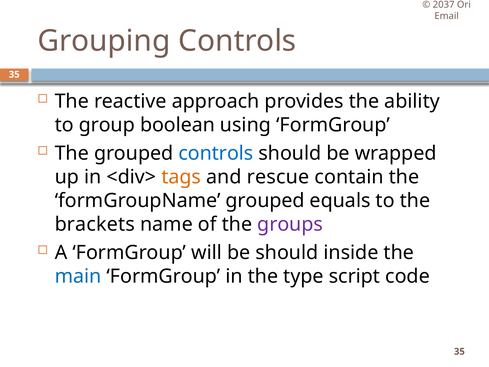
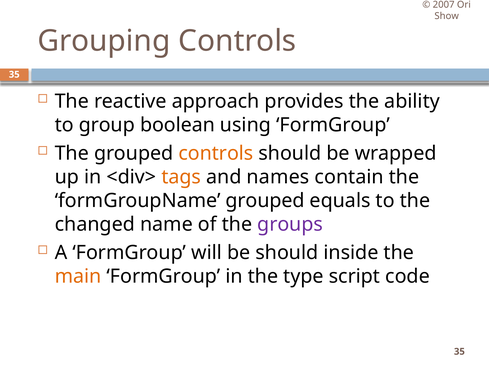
2037: 2037 -> 2007
Email: Email -> Show
controls at (216, 153) colour: blue -> orange
rescue: rescue -> names
brackets: brackets -> changed
main colour: blue -> orange
